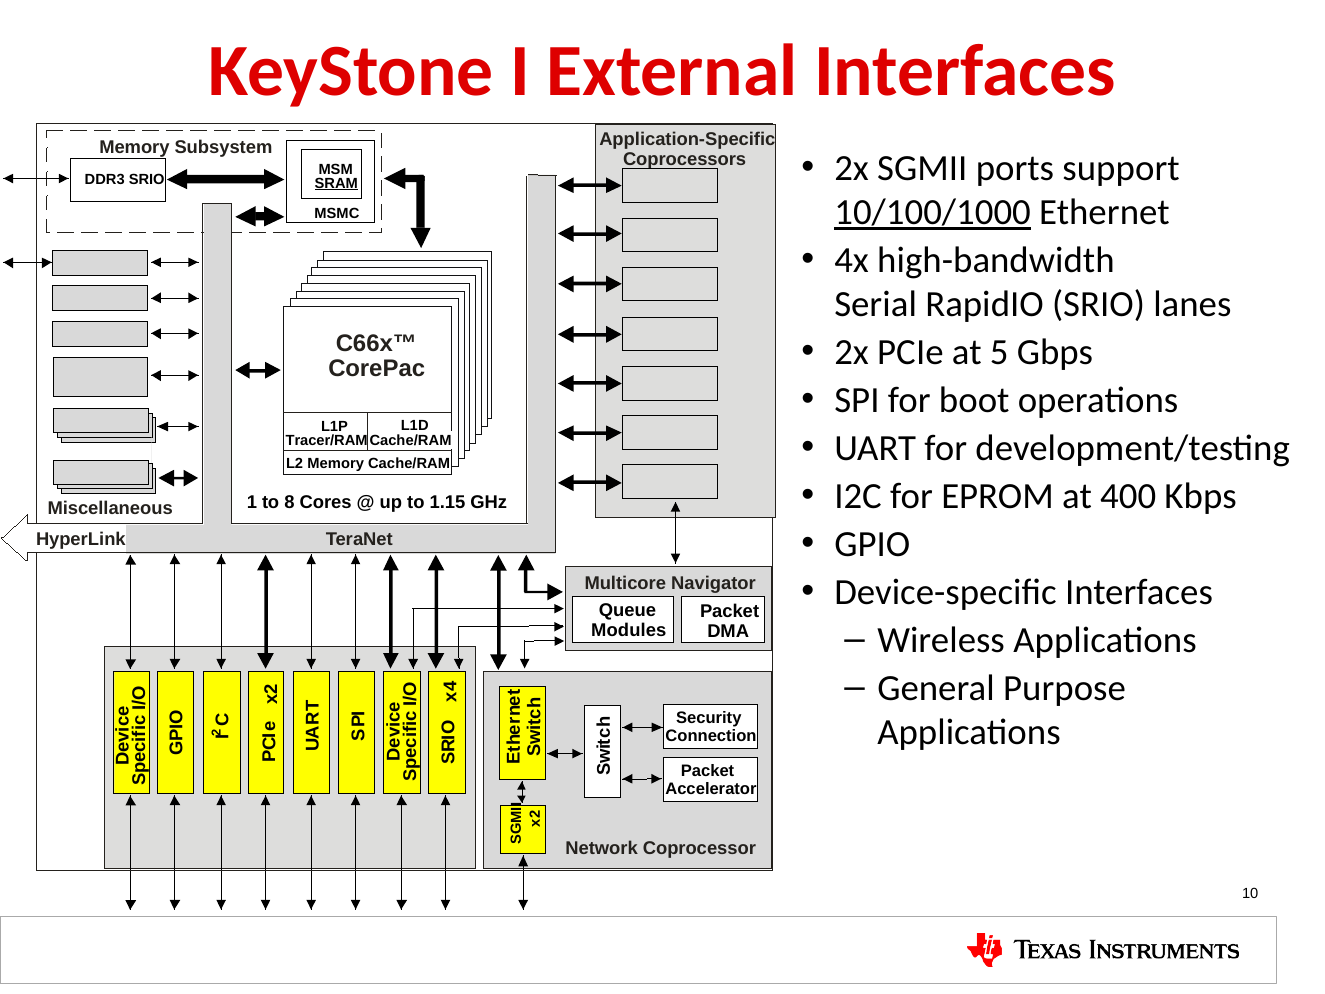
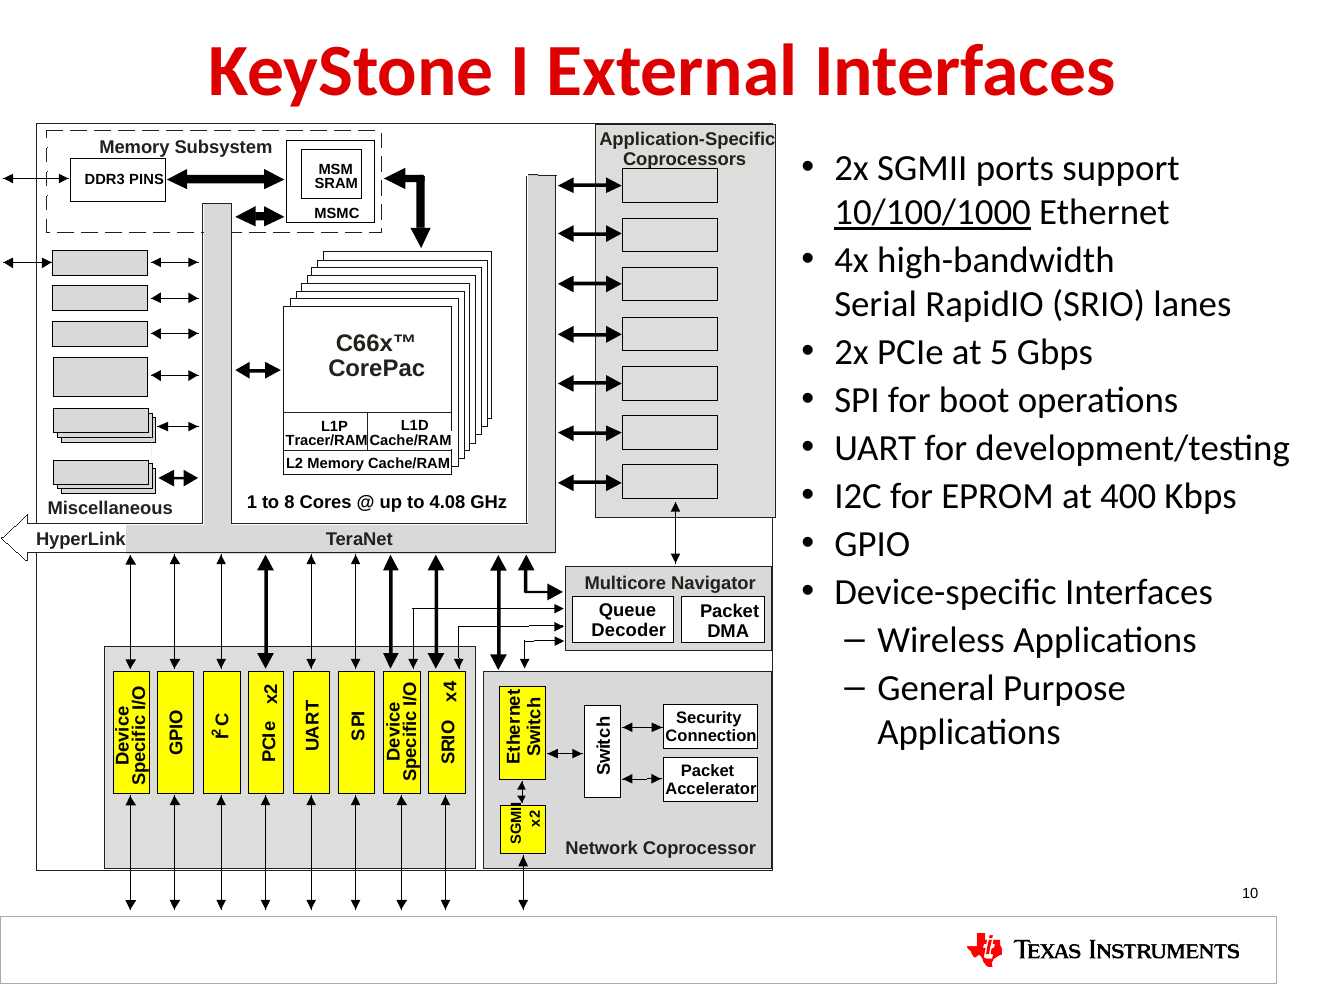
DDR3 SRIO: SRIO -> PINS
SRAM underline: present -> none
1.15: 1.15 -> 4.08
Modules: Modules -> Decoder
